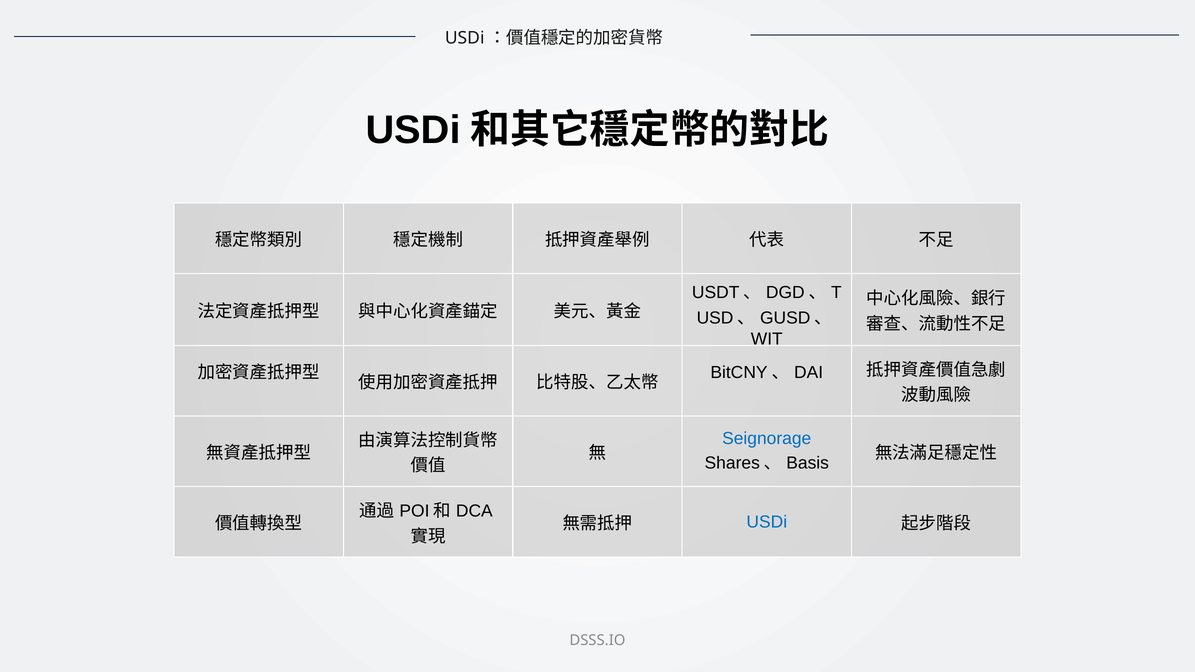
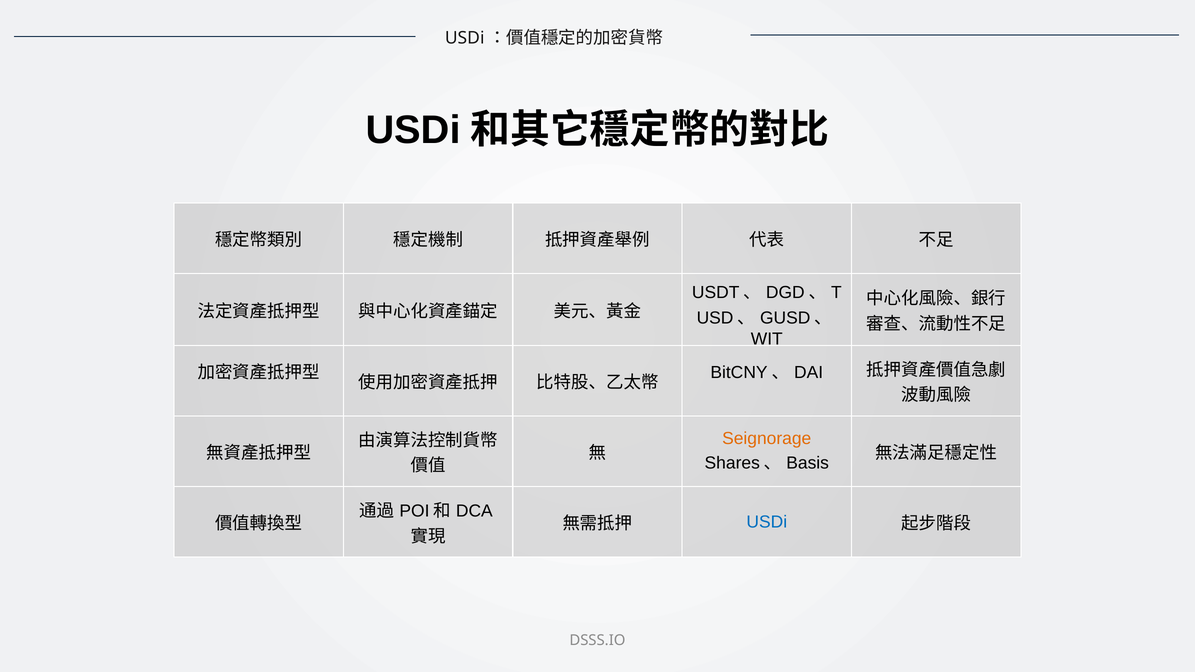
Seignorage colour: blue -> orange
